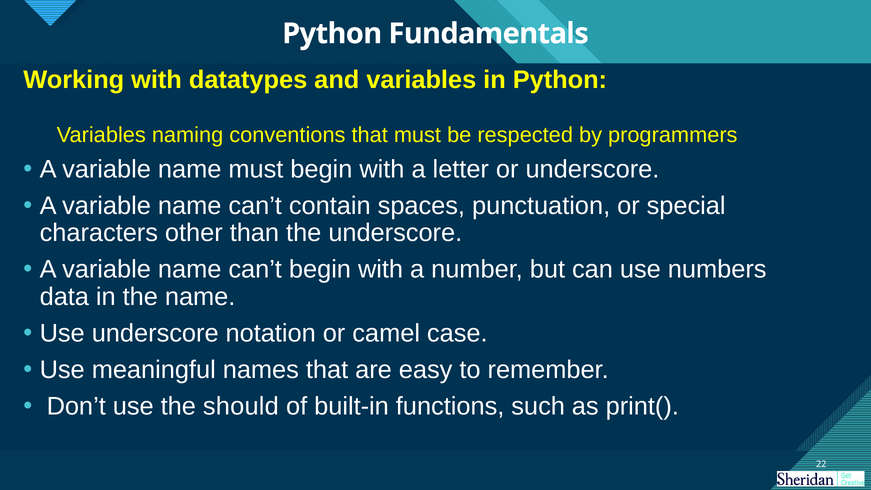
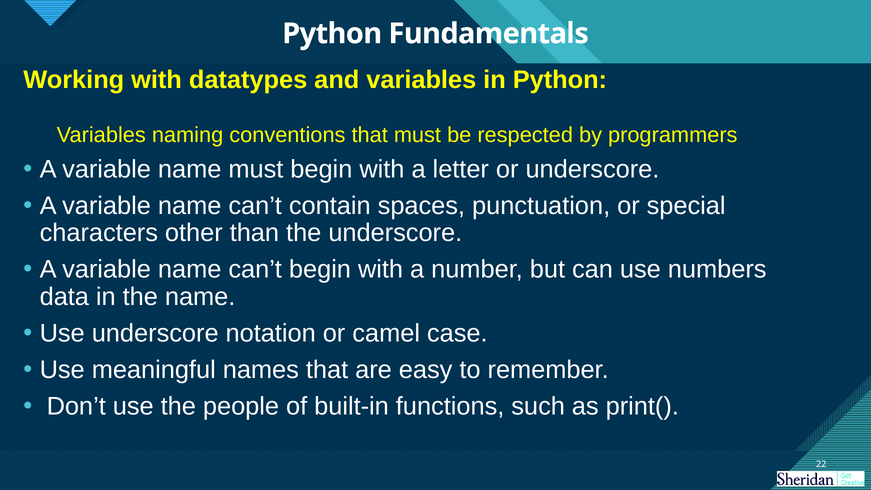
should: should -> people
